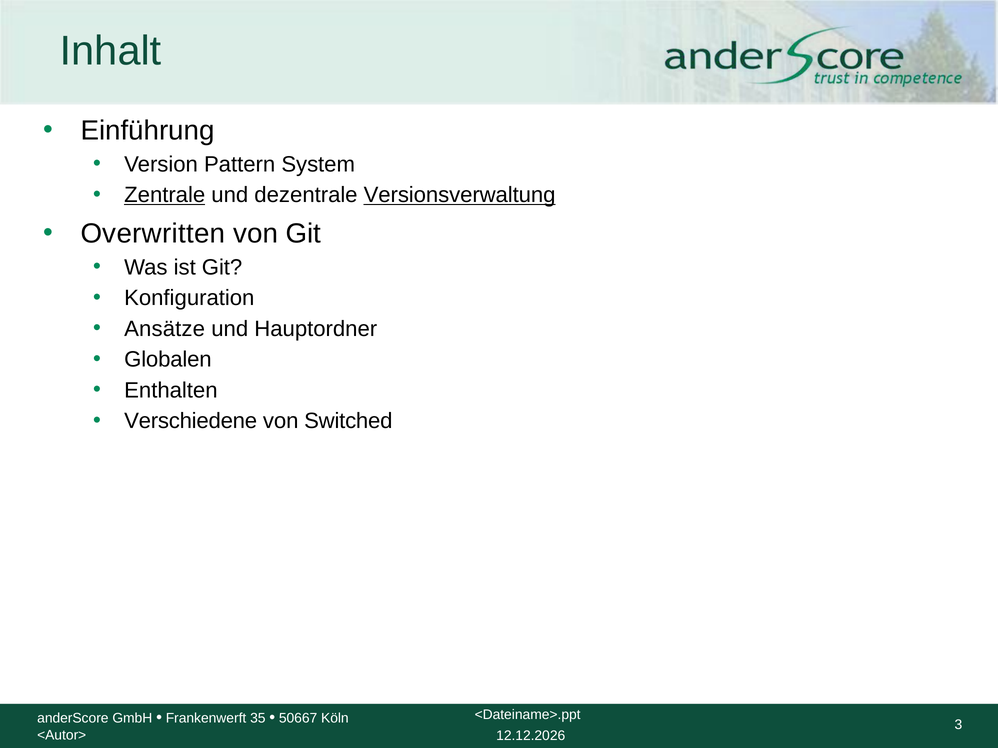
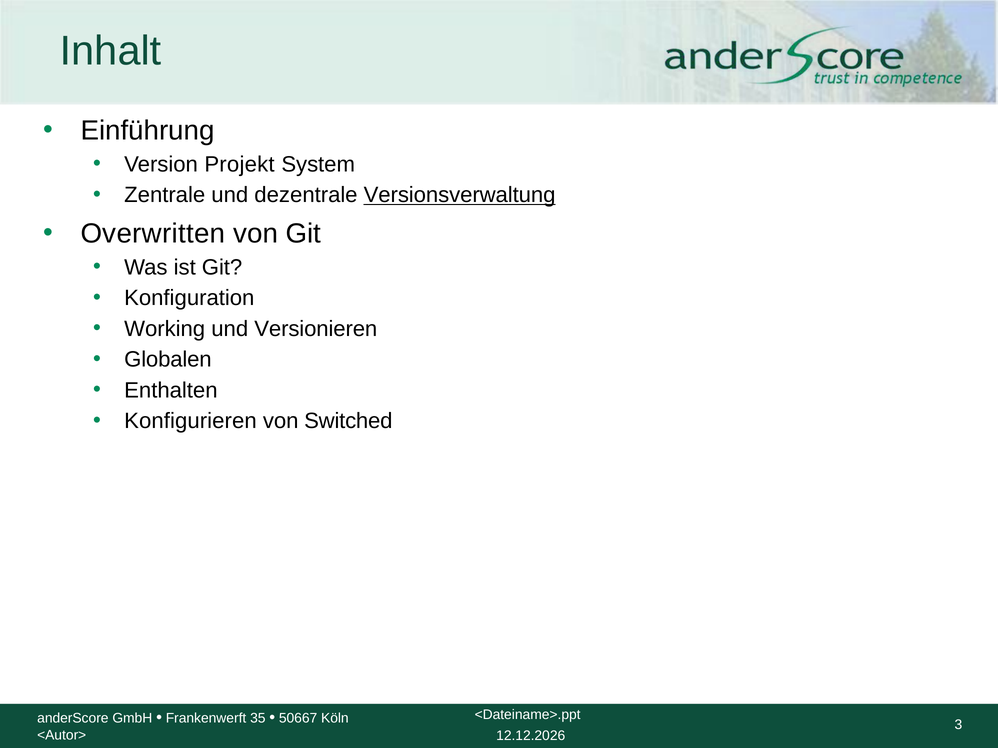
Pattern: Pattern -> Projekt
Zentrale underline: present -> none
Ansätze: Ansätze -> Working
Hauptordner: Hauptordner -> Versionieren
Verschiedene: Verschiedene -> Konfigurieren
